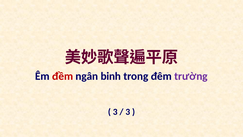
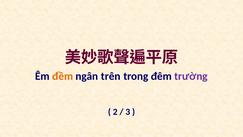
đềm colour: red -> orange
binh: binh -> trên
3 at (115, 112): 3 -> 2
